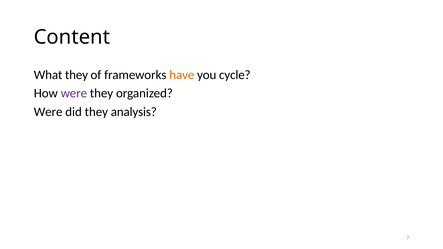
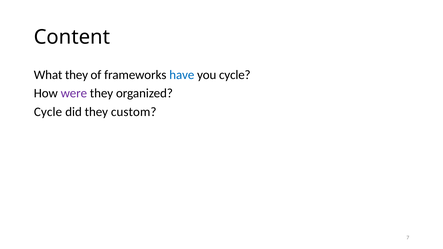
have colour: orange -> blue
Were at (48, 112): Were -> Cycle
analysis: analysis -> custom
